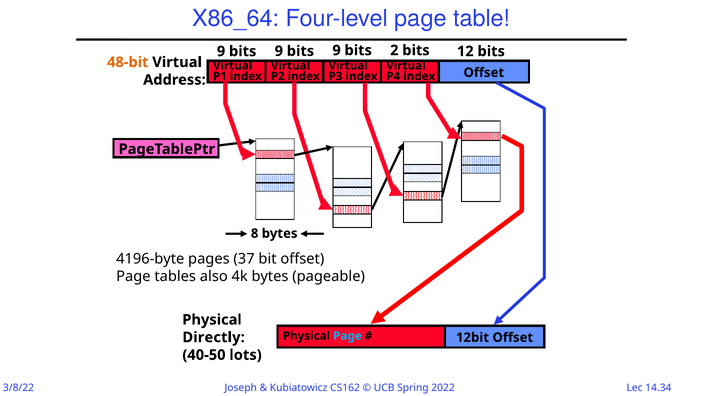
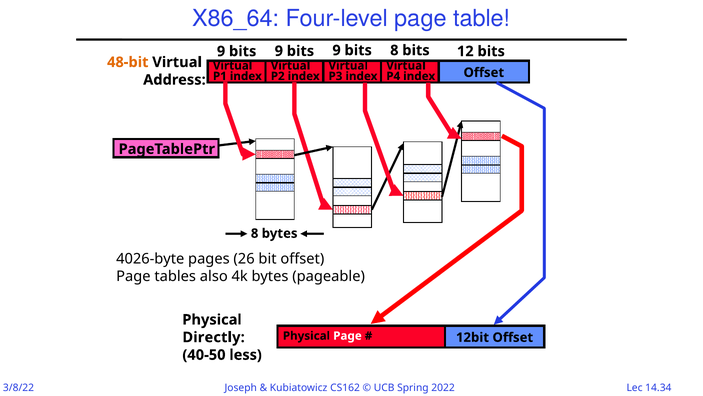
bits 2: 2 -> 8
4196-byte: 4196-byte -> 4026-byte
37: 37 -> 26
Page at (347, 335) colour: light blue -> white
lots: lots -> less
